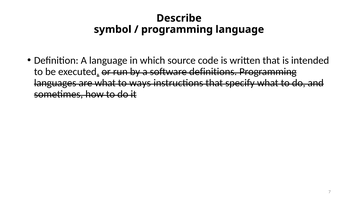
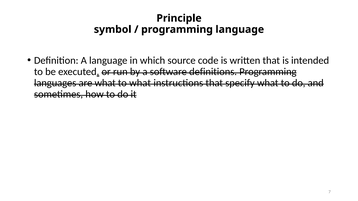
Describe: Describe -> Principle
to ways: ways -> what
